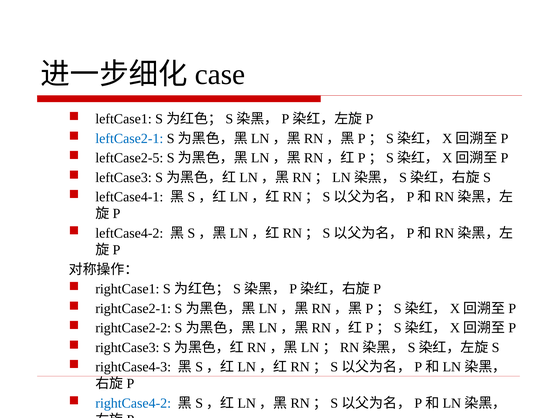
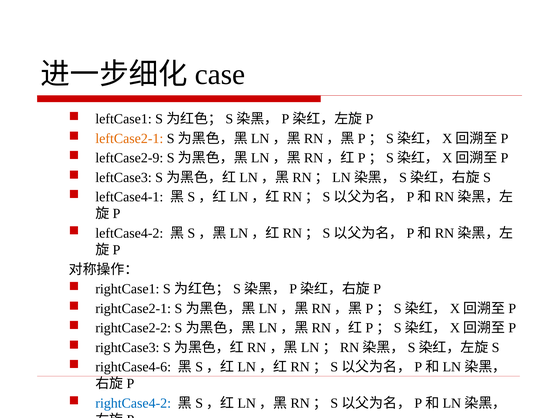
leftCase2-1 colour: blue -> orange
leftCase2-5: leftCase2-5 -> leftCase2-9
rightCase4-3: rightCase4-3 -> rightCase4-6
